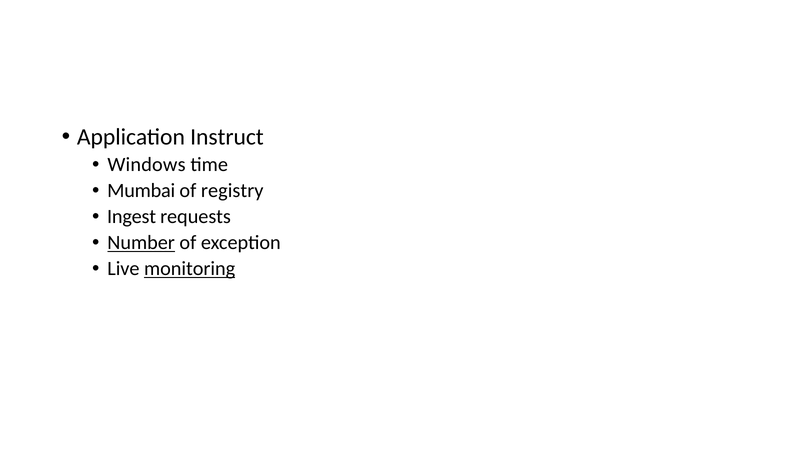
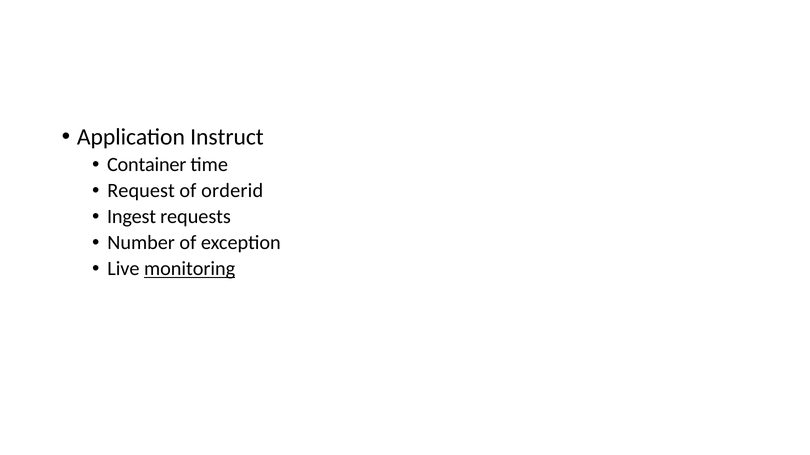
Windows: Windows -> Container
Mumbai: Mumbai -> Request
registry: registry -> orderid
Number underline: present -> none
